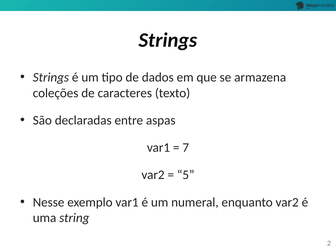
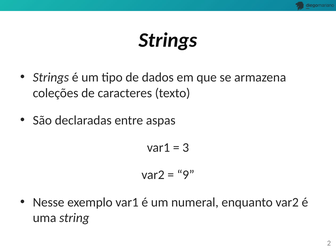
7: 7 -> 3
5: 5 -> 9
